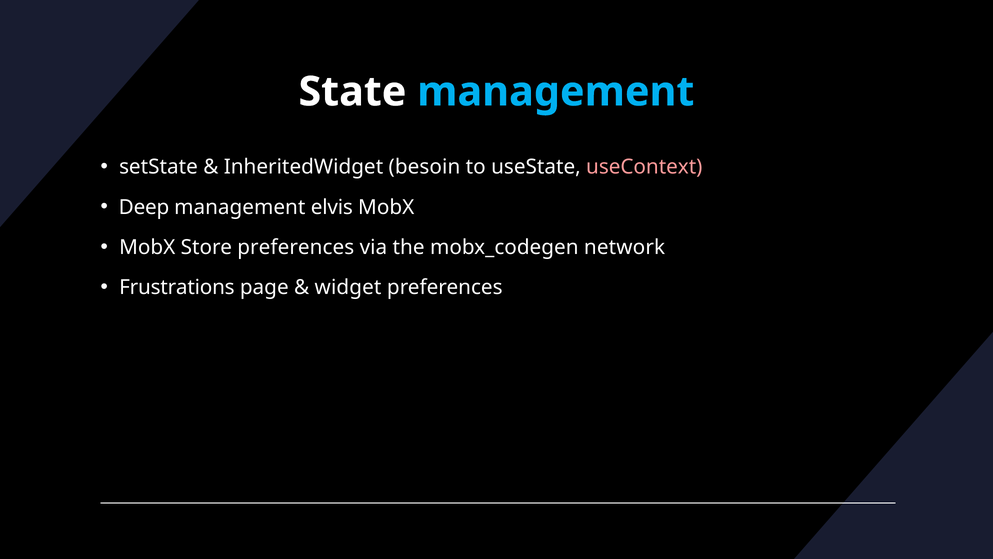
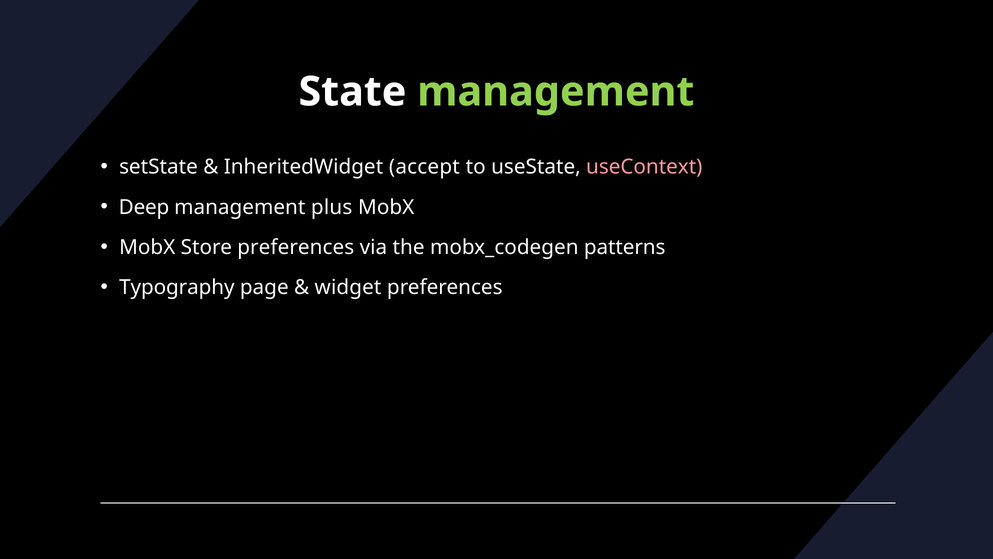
management at (556, 92) colour: light blue -> light green
besoin: besoin -> accept
elvis: elvis -> plus
network: network -> patterns
Frustrations: Frustrations -> Typography
